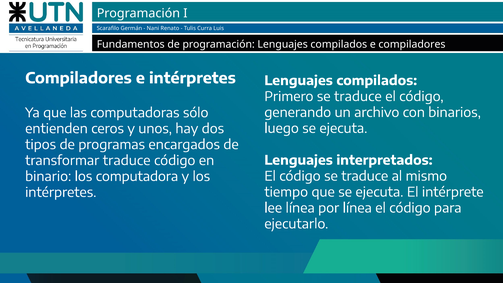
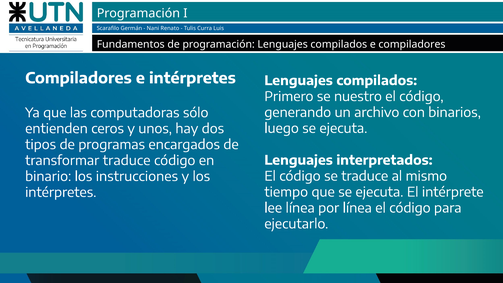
Primero se traduce: traduce -> nuestro
computadora: computadora -> instrucciones
